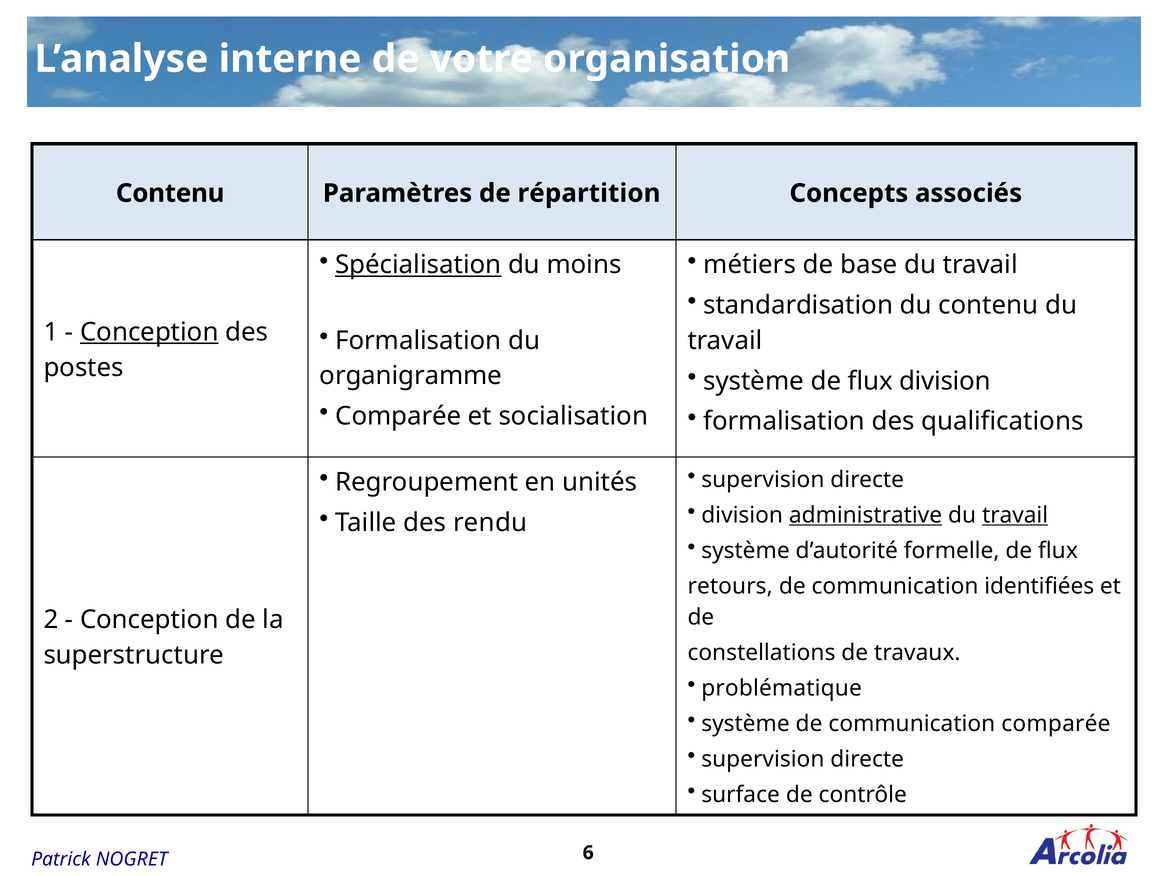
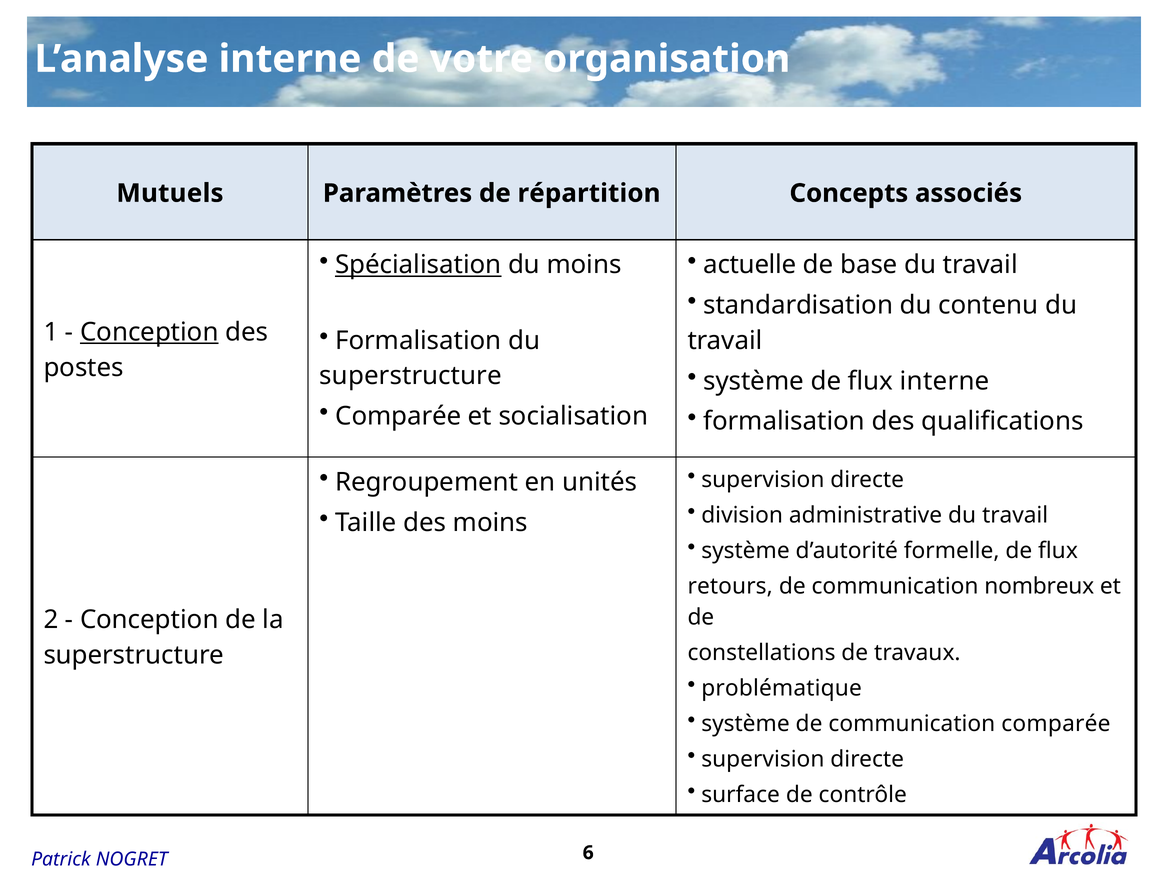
Contenu at (170, 193): Contenu -> Mutuels
métiers: métiers -> actuelle
flux division: division -> interne
organigramme at (411, 376): organigramme -> superstructure
administrative underline: present -> none
travail at (1015, 515) underline: present -> none
des rendu: rendu -> moins
identifiées: identifiées -> nombreux
